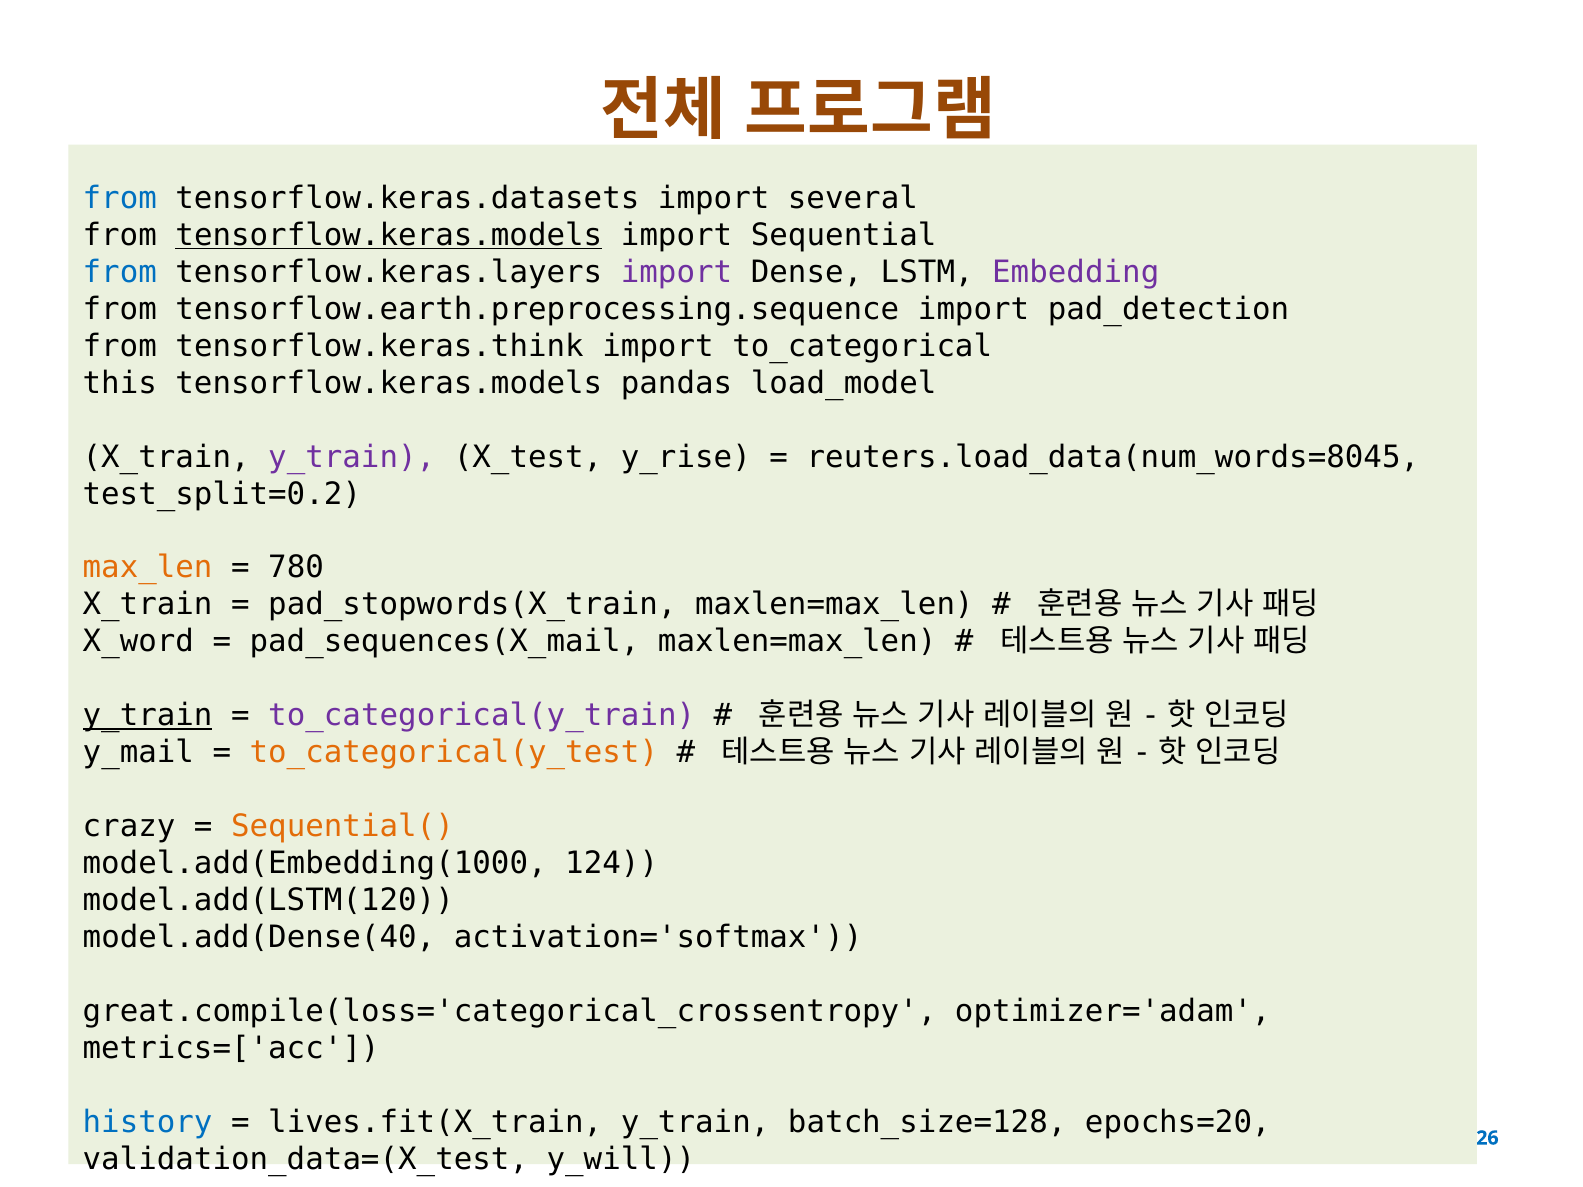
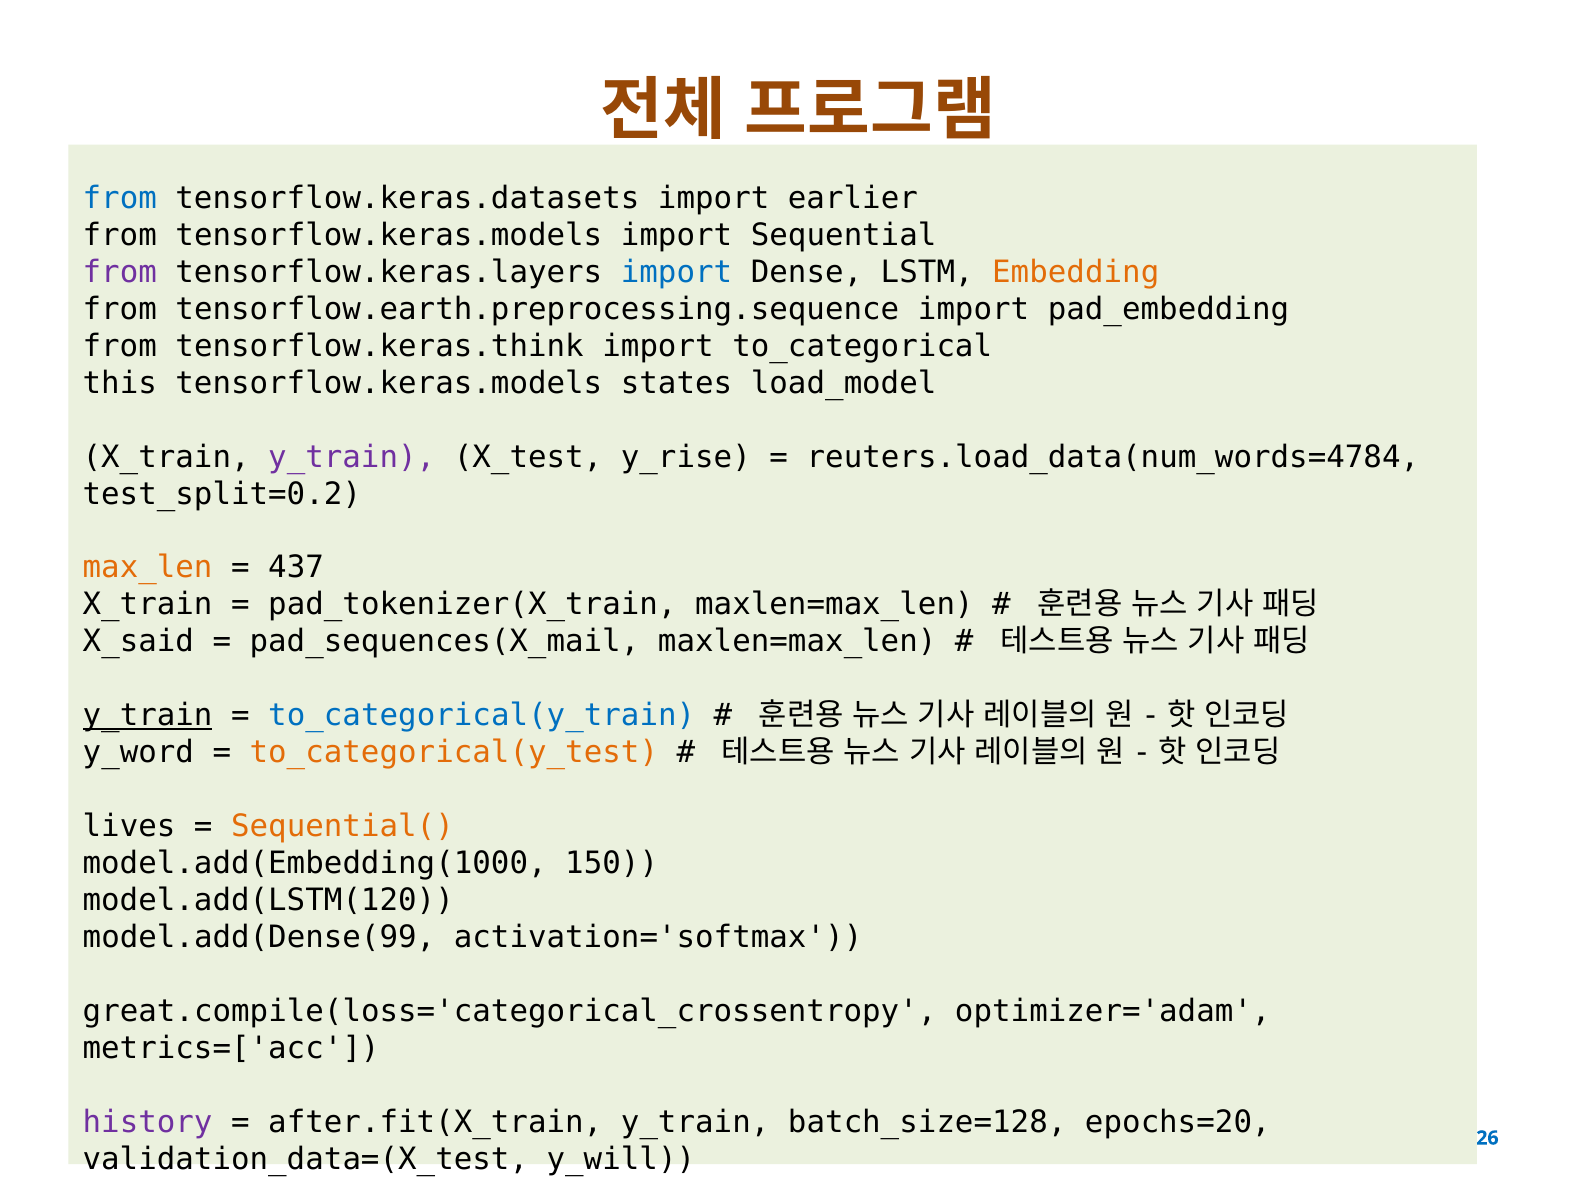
several: several -> earlier
tensorflow.keras.models at (389, 235) underline: present -> none
from at (120, 272) colour: blue -> purple
import at (676, 272) colour: purple -> blue
Embedding colour: purple -> orange
pad_detection: pad_detection -> pad_embedding
pandas: pandas -> states
reuters.load_data(num_words=8045: reuters.load_data(num_words=8045 -> reuters.load_data(num_words=4784
780: 780 -> 437
pad_stopwords(X_train: pad_stopwords(X_train -> pad_tokenizer(X_train
X_word: X_word -> X_said
to_categorical(y_train colour: purple -> blue
y_mail: y_mail -> y_word
crazy: crazy -> lives
124: 124 -> 150
model.add(Dense(40: model.add(Dense(40 -> model.add(Dense(99
history colour: blue -> purple
lives.fit(X_train: lives.fit(X_train -> after.fit(X_train
